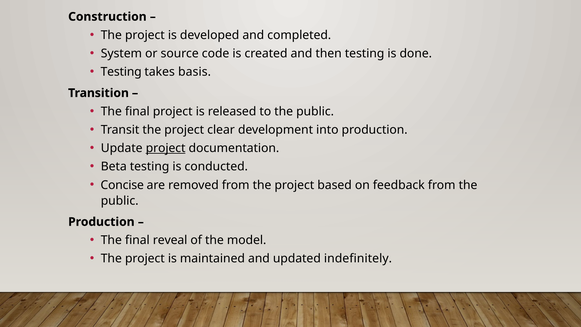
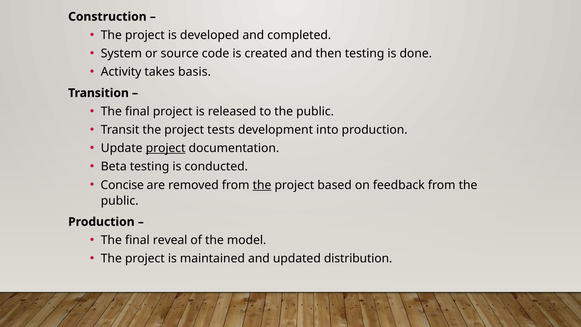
Testing at (121, 72): Testing -> Activity
clear: clear -> tests
the at (262, 185) underline: none -> present
indefinitely: indefinitely -> distribution
